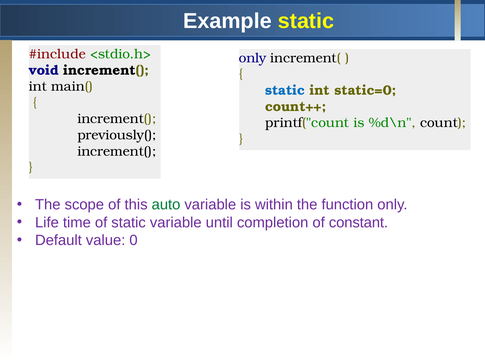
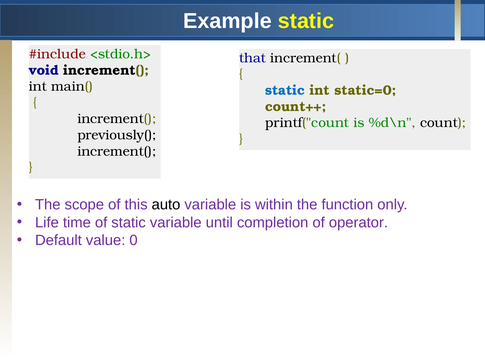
only at (253, 58): only -> that
auto colour: green -> black
constant: constant -> operator
